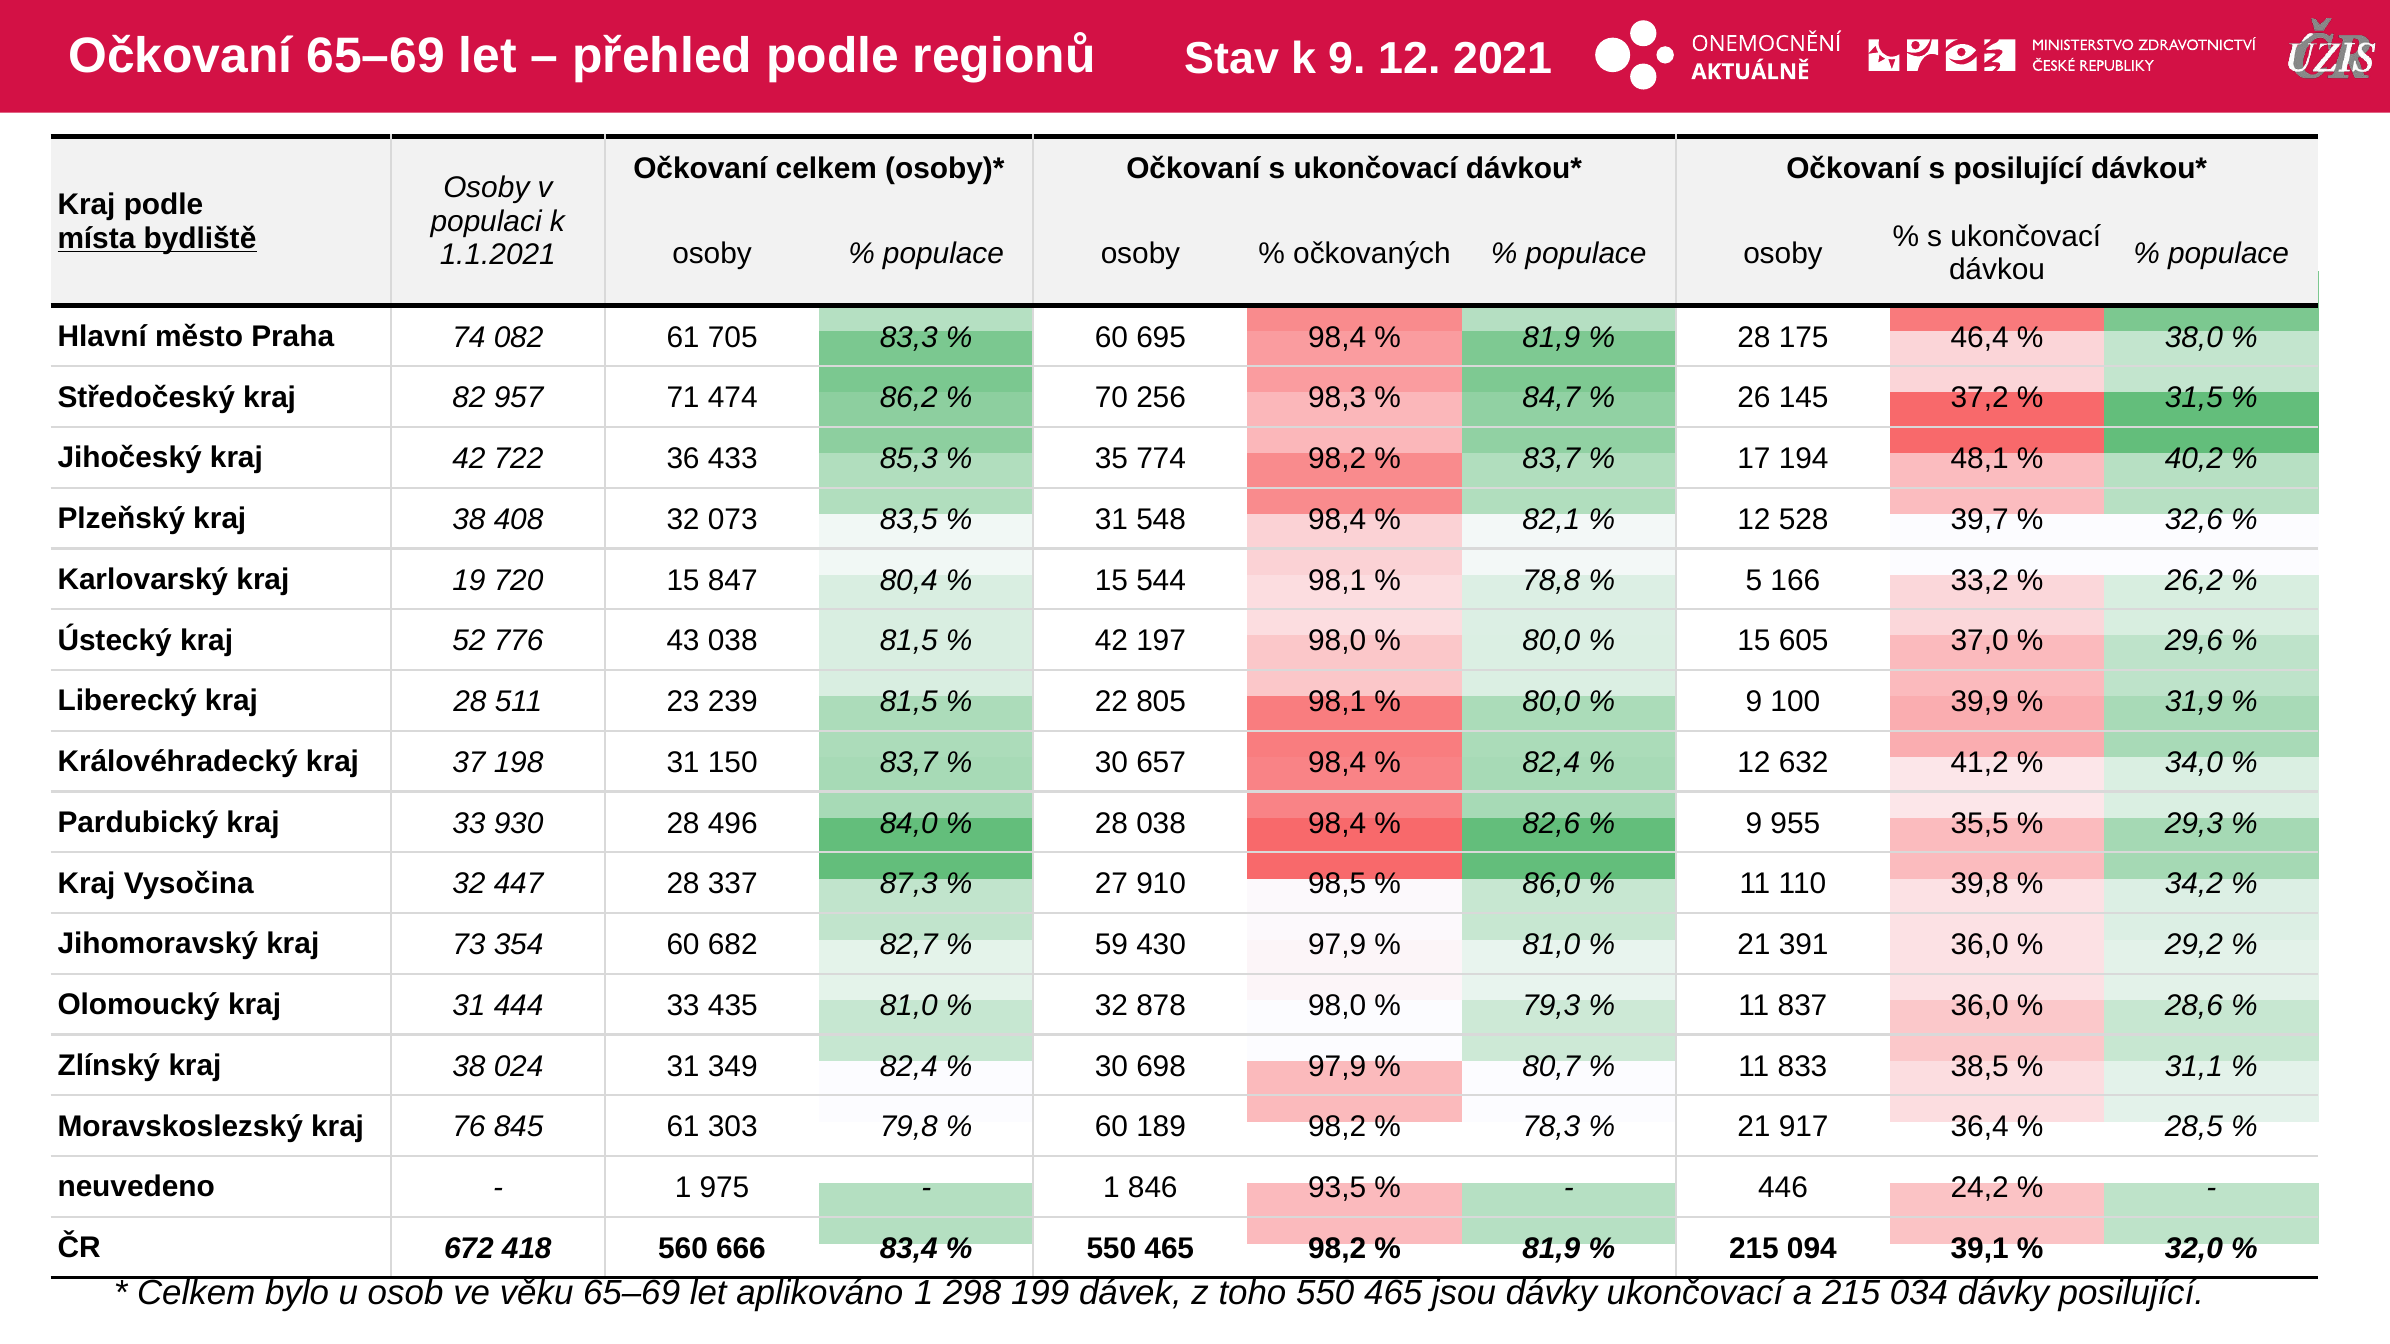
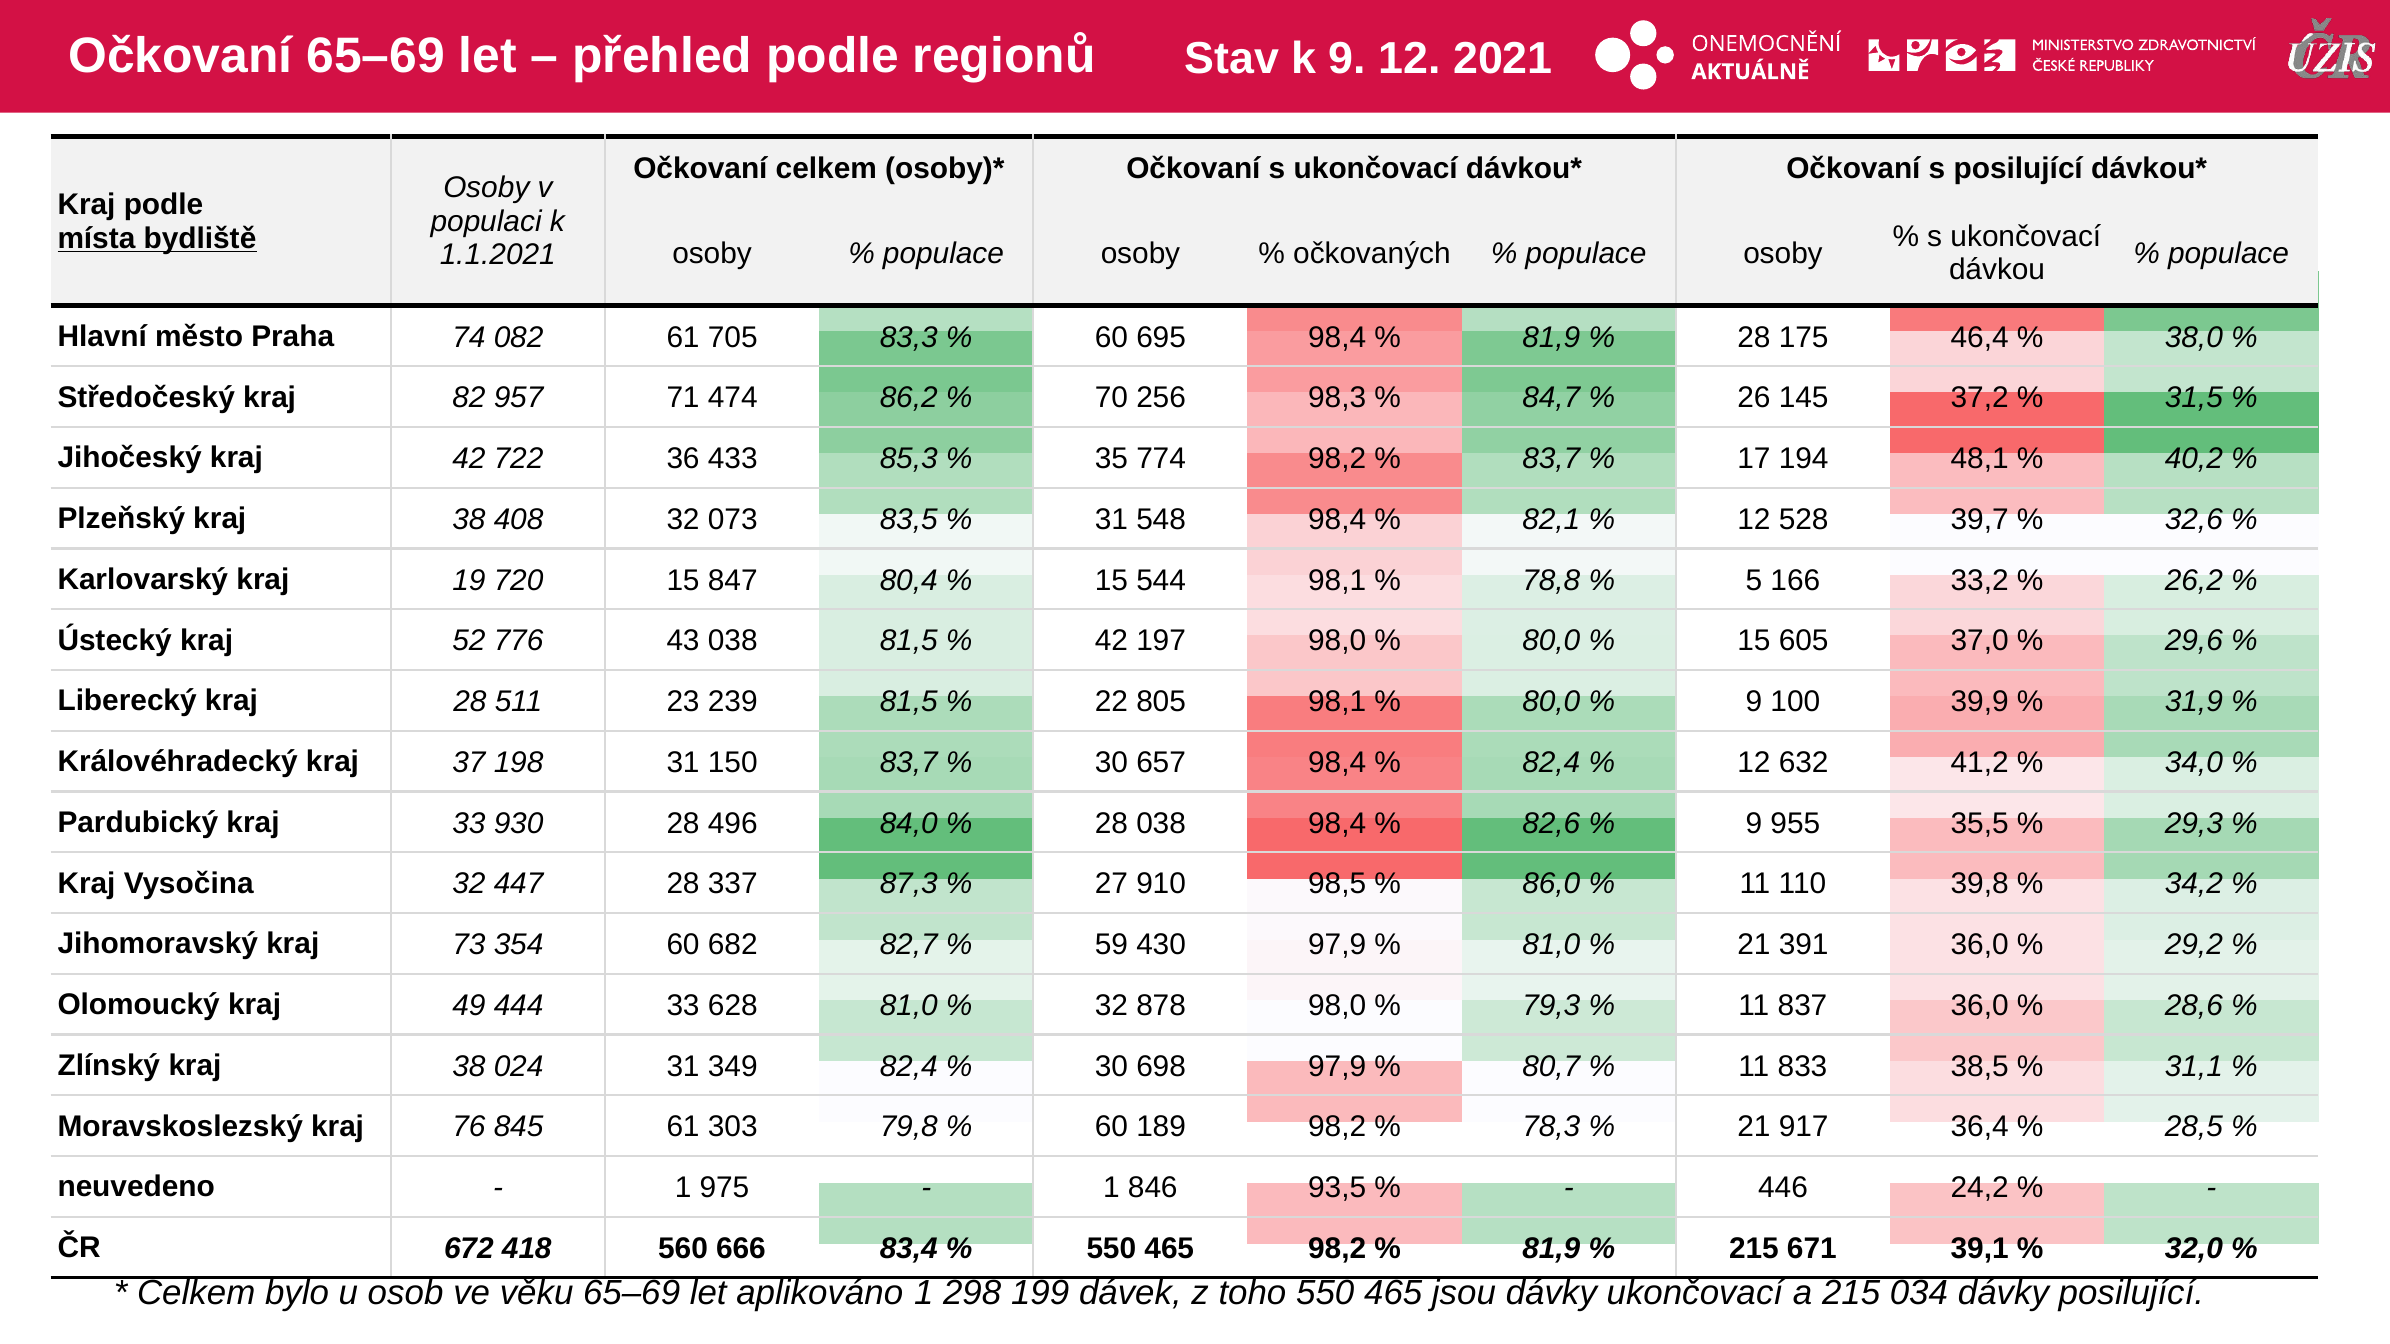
kraj 31: 31 -> 49
435: 435 -> 628
094: 094 -> 671
